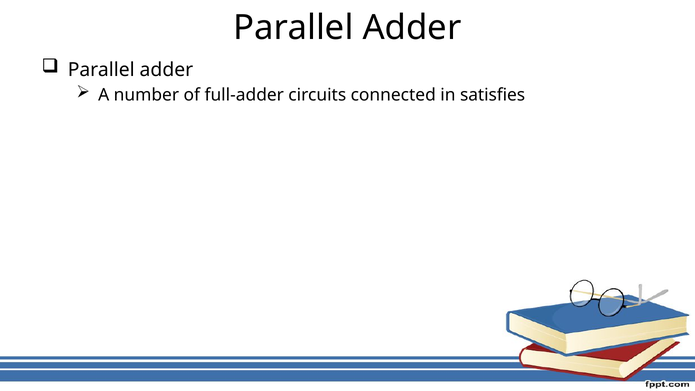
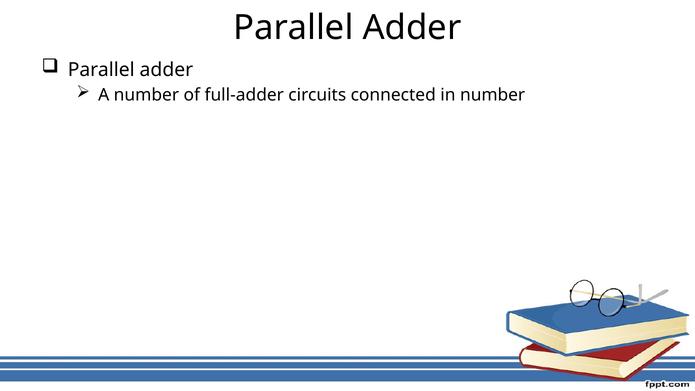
in satisfies: satisfies -> number
